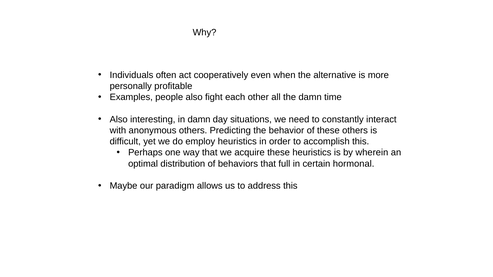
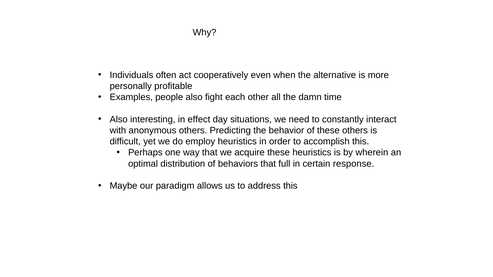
in damn: damn -> effect
hormonal: hormonal -> response
